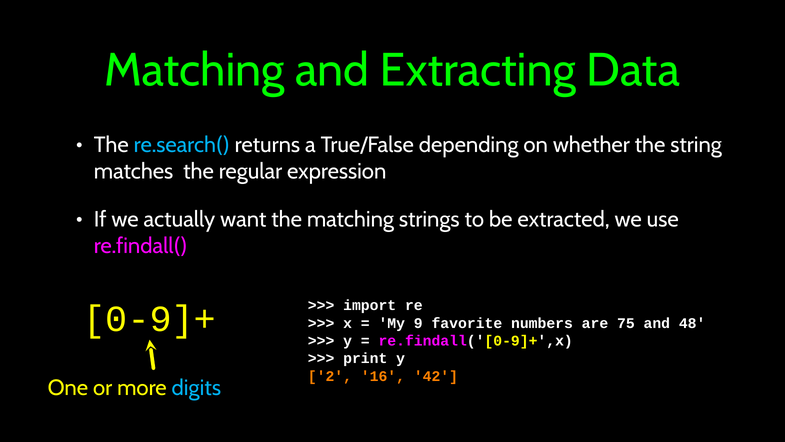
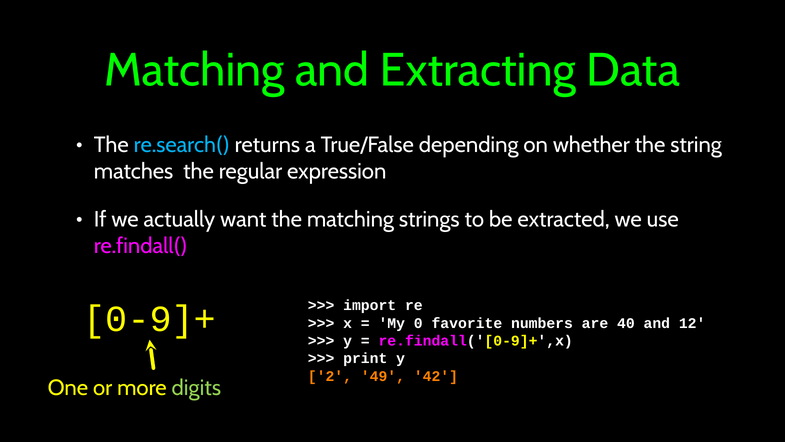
9: 9 -> 0
75: 75 -> 40
48: 48 -> 12
16: 16 -> 49
digits colour: light blue -> light green
